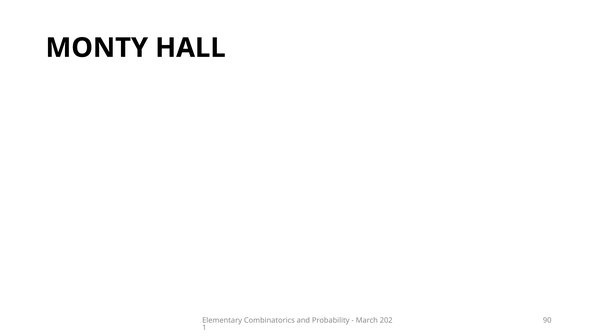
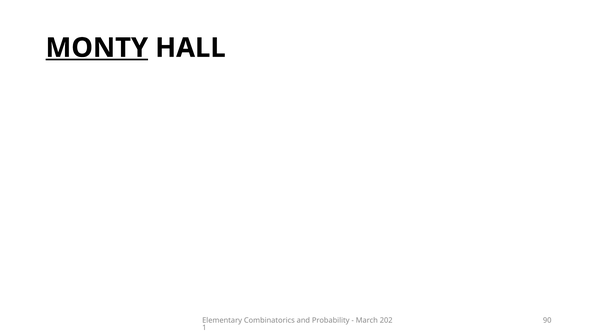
MONTY underline: none -> present
